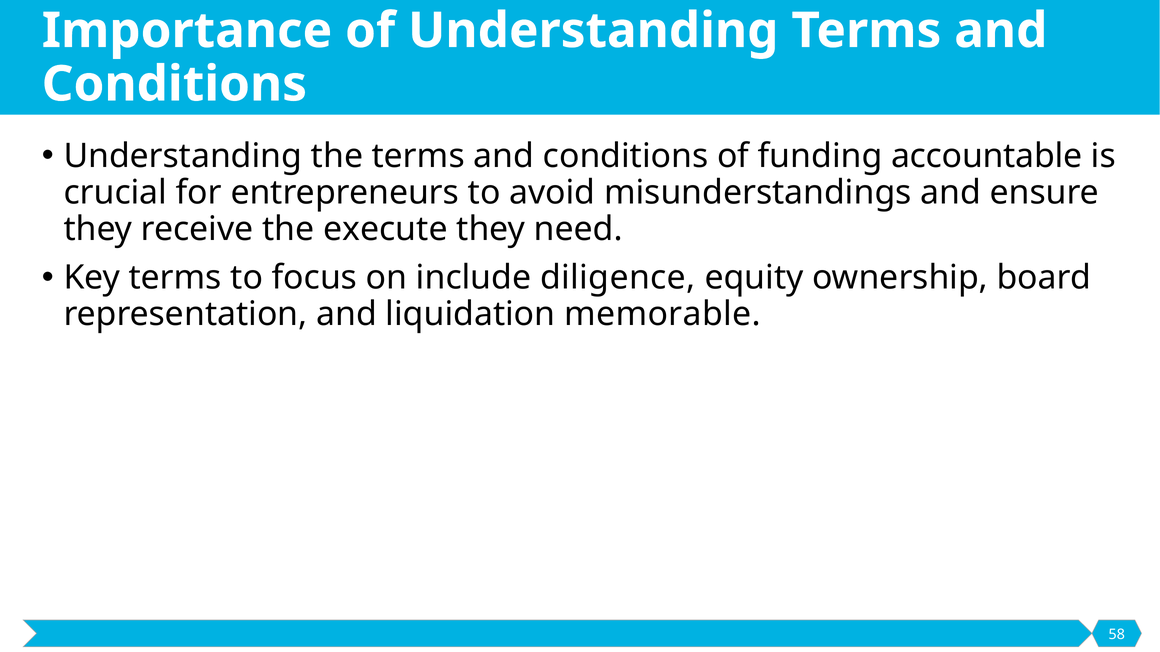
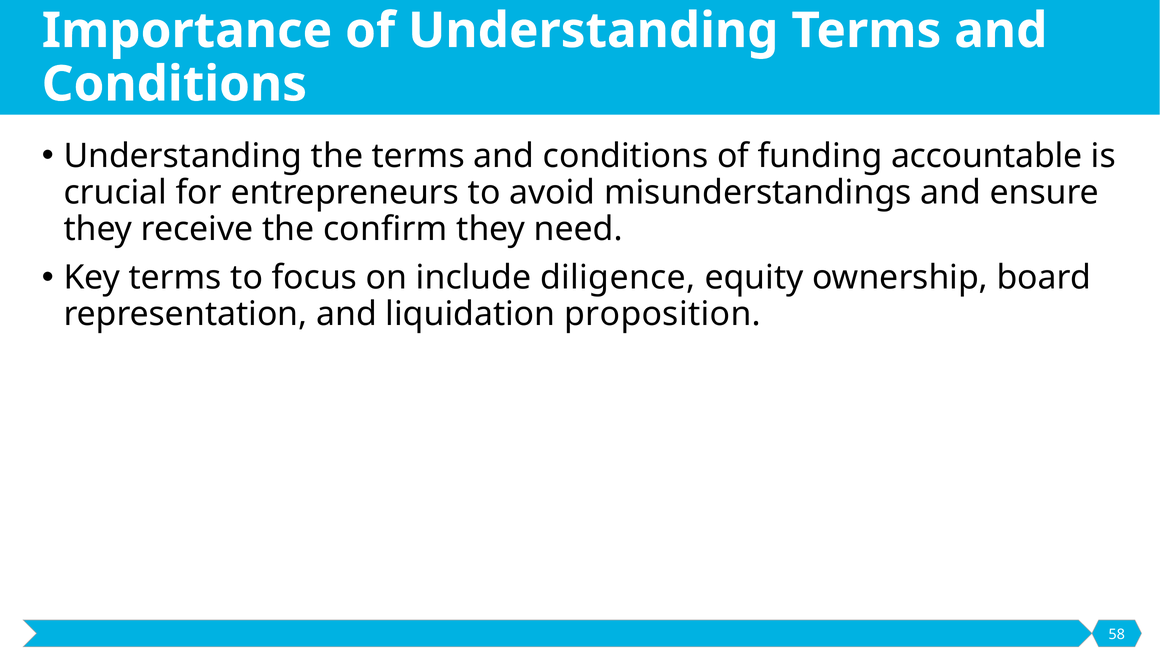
execute: execute -> confirm
memorable: memorable -> proposition
